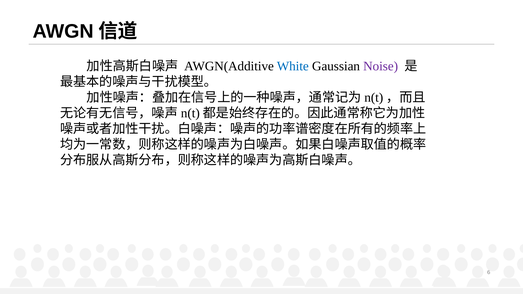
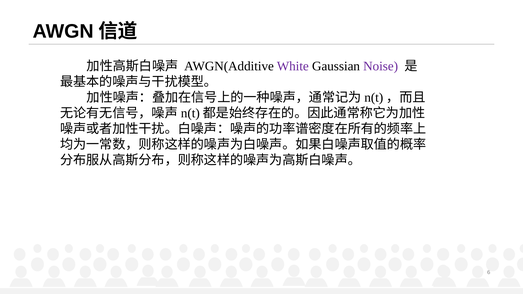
White colour: blue -> purple
